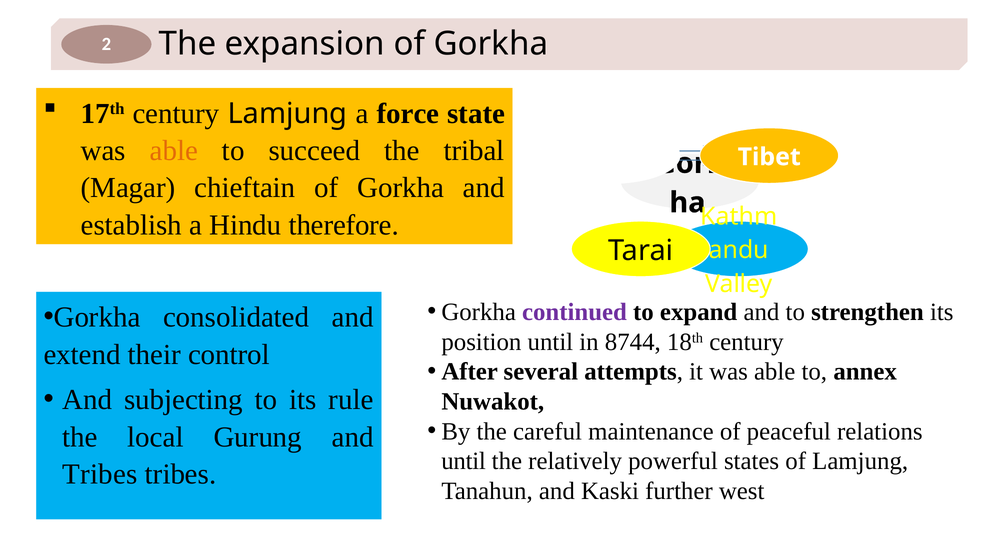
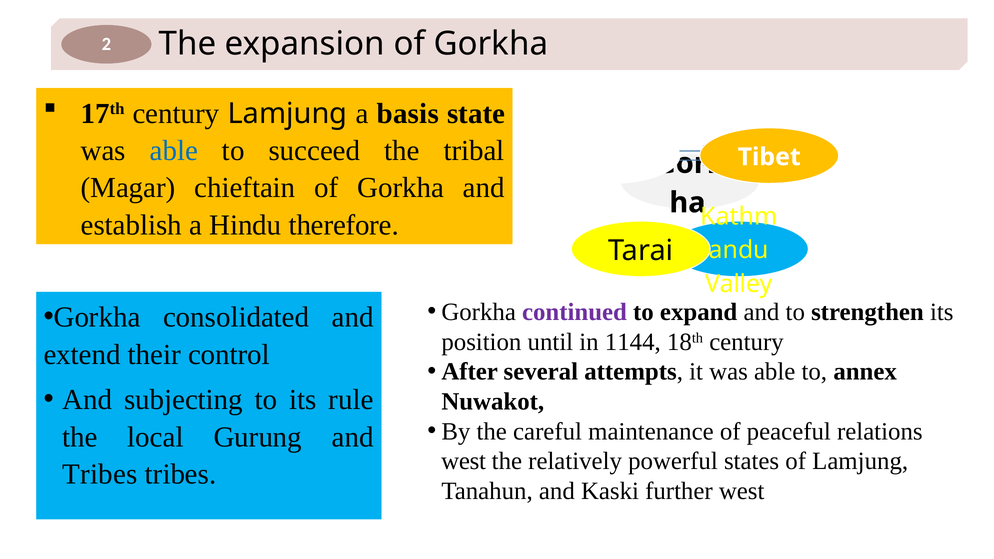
force: force -> basis
able at (174, 151) colour: orange -> blue
8744: 8744 -> 1144
until at (464, 461): until -> west
